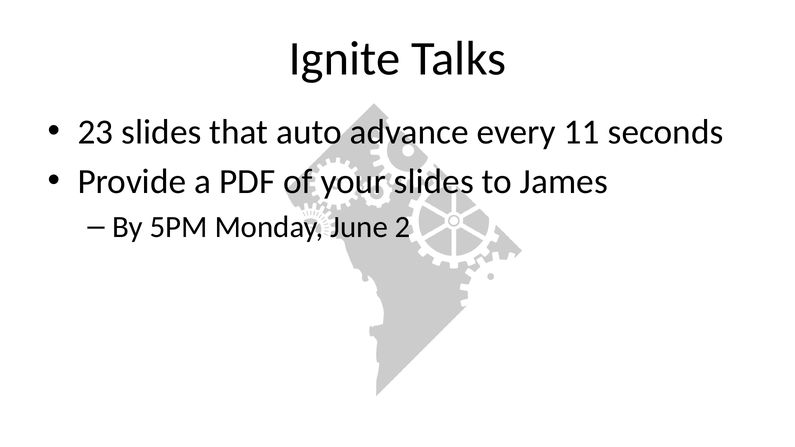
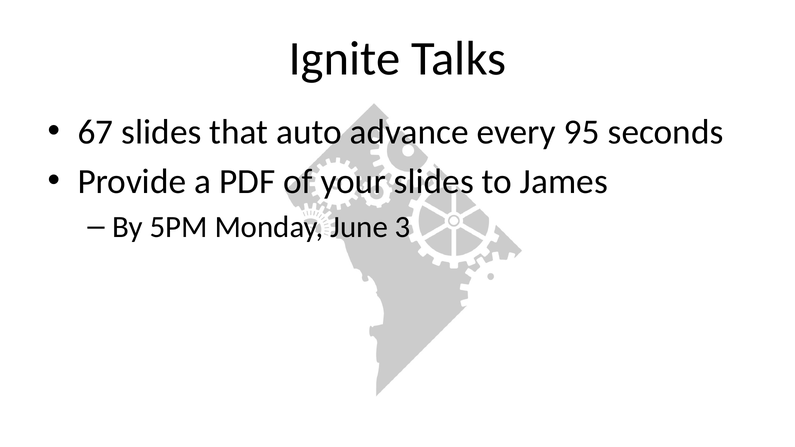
23: 23 -> 67
11: 11 -> 95
2: 2 -> 3
